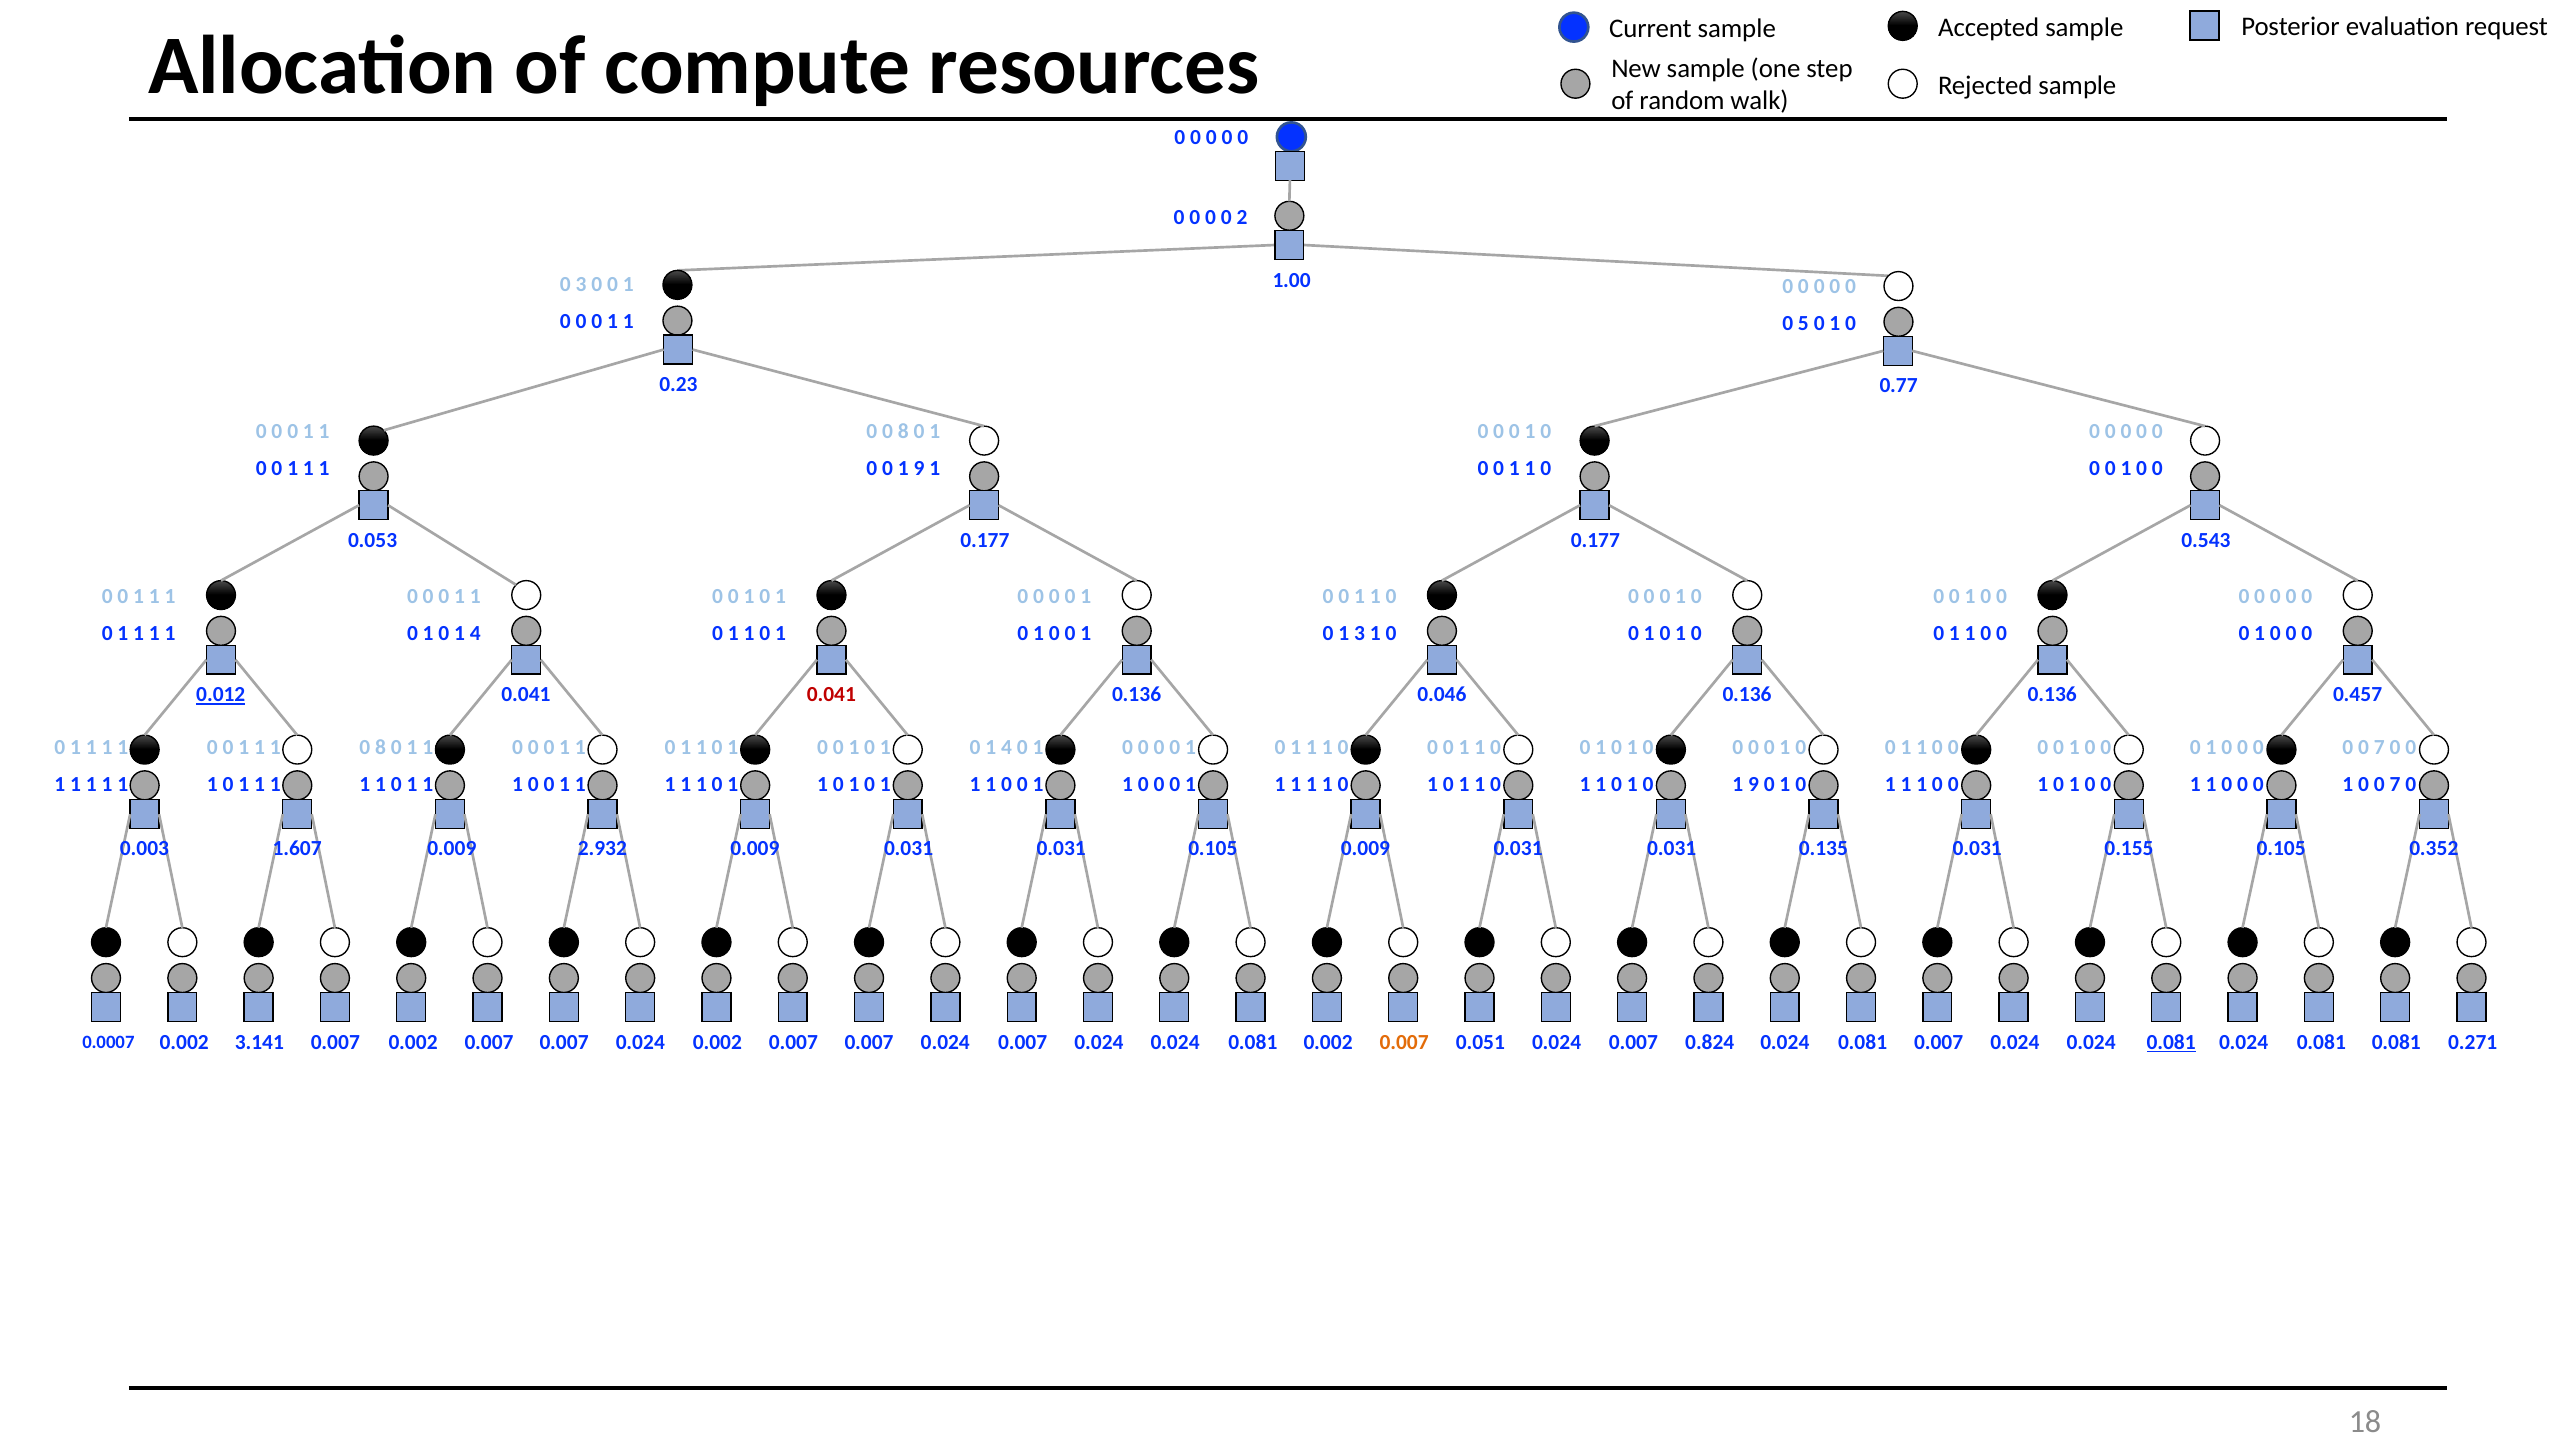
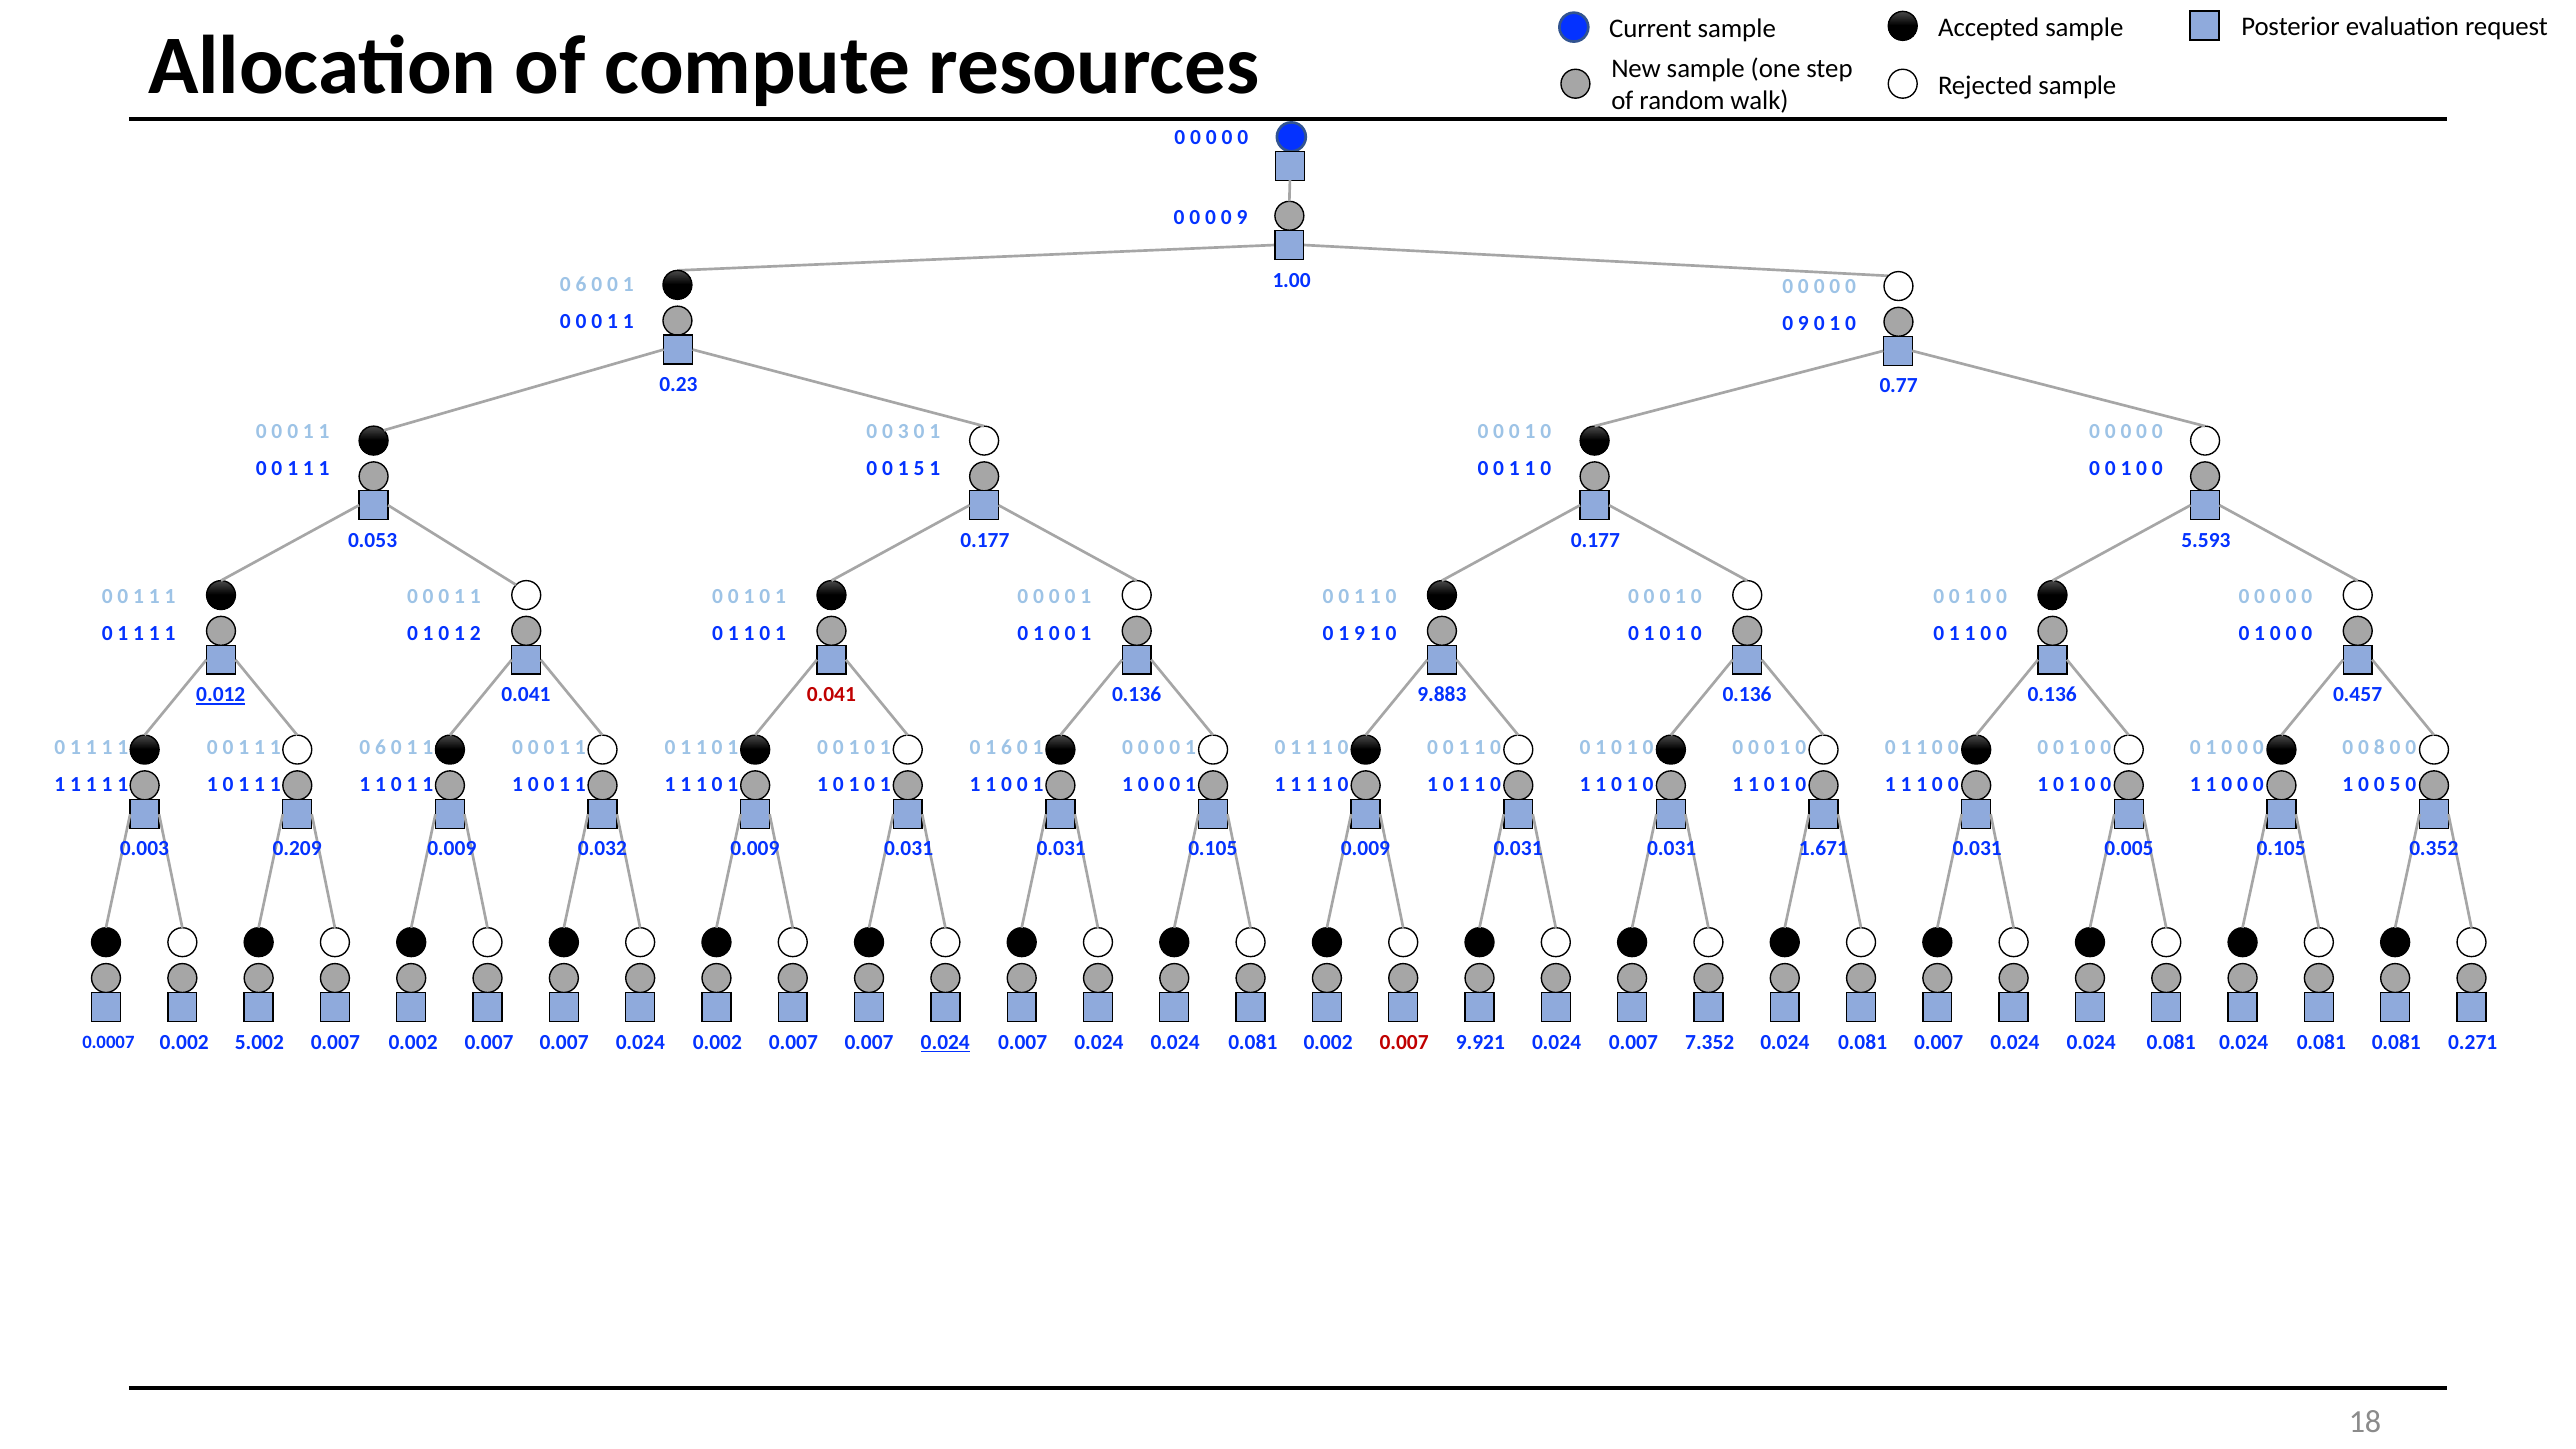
2 at (1242, 217): 2 -> 9
3 at (581, 284): 3 -> 6
5 at (1803, 323): 5 -> 9
0 0 8: 8 -> 3
0 0 1 9: 9 -> 5
0.543: 0.543 -> 5.593
4 at (475, 634): 4 -> 2
1 3: 3 -> 9
0.046: 0.046 -> 9.883
8 at (381, 748): 8 -> 6
4 at (1007, 748): 4 -> 6
7 at (2379, 748): 7 -> 8
9 at (1753, 785): 9 -> 1
1 0 0 7: 7 -> 5
1.607: 1.607 -> 0.209
2.932: 2.932 -> 0.032
0.135: 0.135 -> 1.671
0.155: 0.155 -> 0.005
3.141: 3.141 -> 5.002
0.024 at (945, 1043) underline: none -> present
0.007 at (1404, 1043) colour: orange -> red
0.051: 0.051 -> 9.921
0.824: 0.824 -> 7.352
0.081 at (2171, 1043) underline: present -> none
